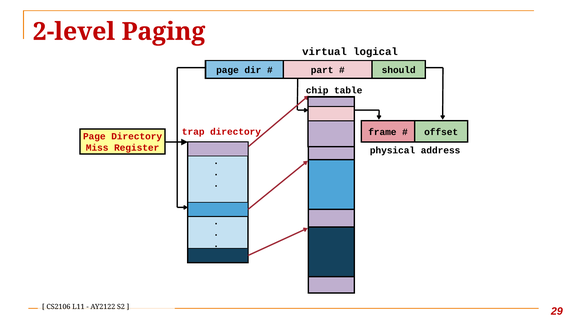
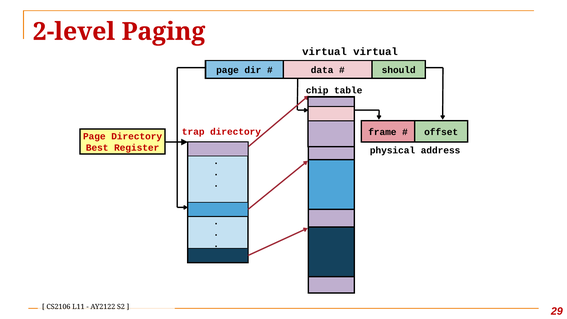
virtual logical: logical -> virtual
part: part -> data
Miss: Miss -> Best
